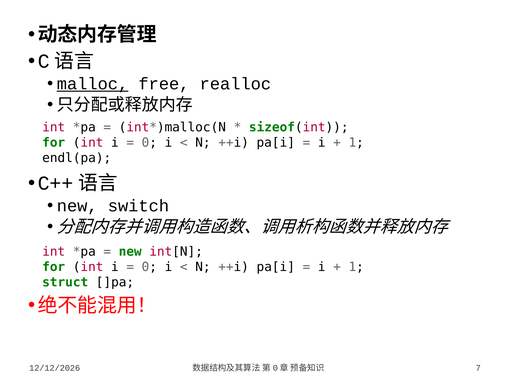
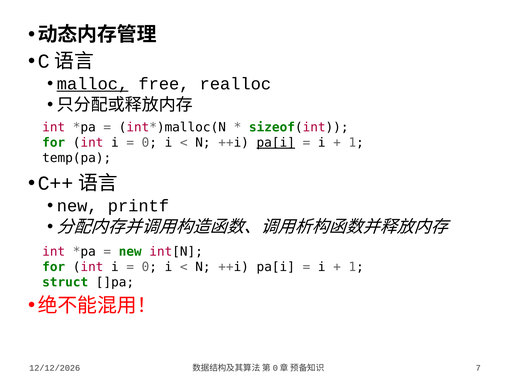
pa[i at (276, 143) underline: none -> present
endl(pa: endl(pa -> temp(pa
switch: switch -> printf
